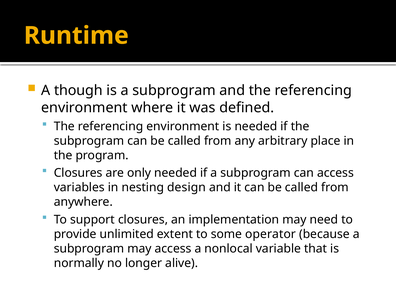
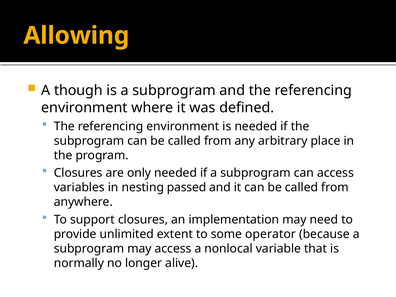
Runtime: Runtime -> Allowing
design: design -> passed
